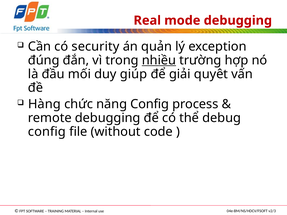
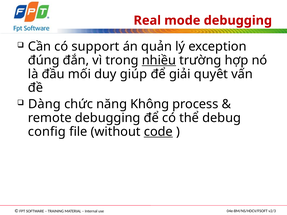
security: security -> support
Hàng: Hàng -> Dàng
năng Config: Config -> Không
code underline: none -> present
